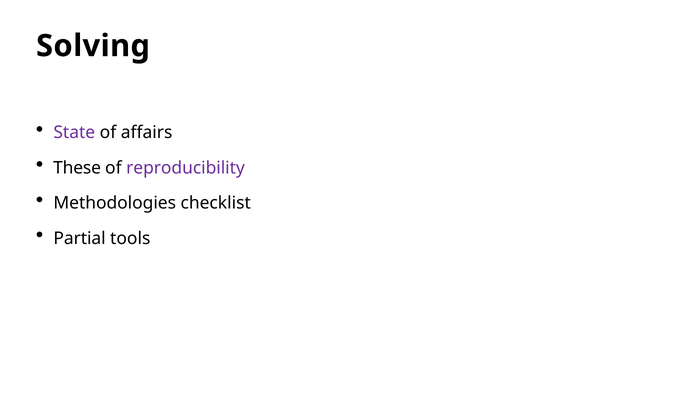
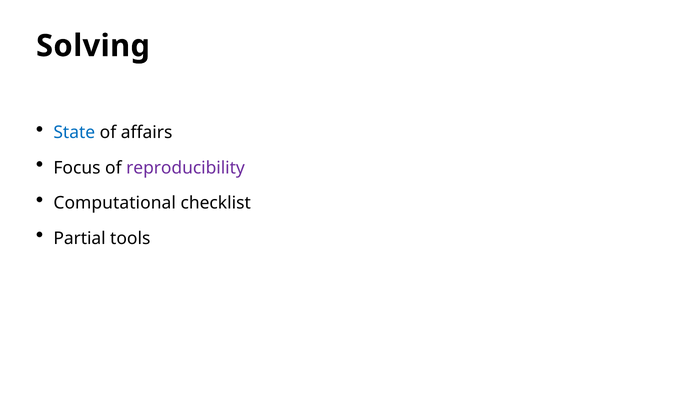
State colour: purple -> blue
These: These -> Focus
Methodologies: Methodologies -> Computational
